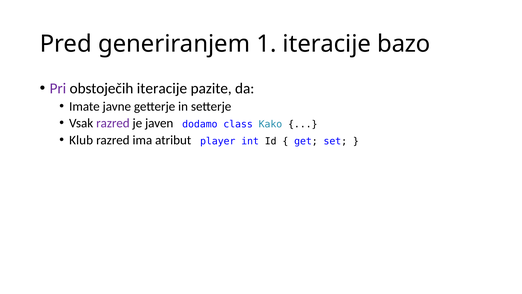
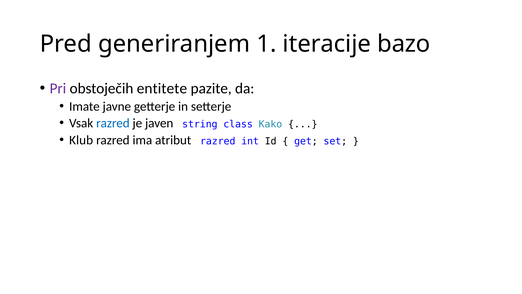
obstoječih iteracije: iteracije -> entitete
razred at (113, 123) colour: purple -> blue
dodamo: dodamo -> string
atribut player: player -> razred
